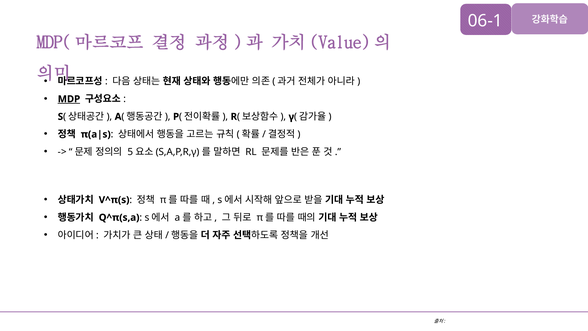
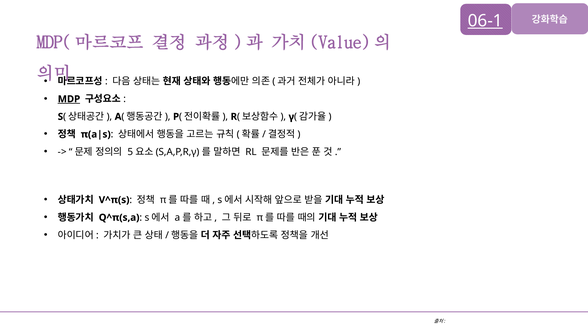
06-1 underline: none -> present
